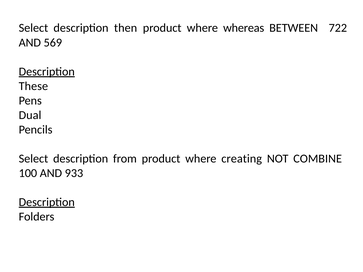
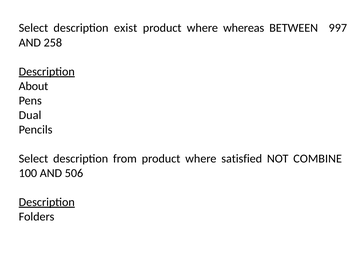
then: then -> exist
722: 722 -> 997
569: 569 -> 258
These: These -> About
creating: creating -> satisfied
933: 933 -> 506
